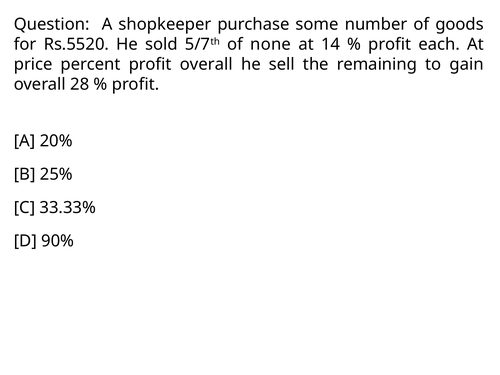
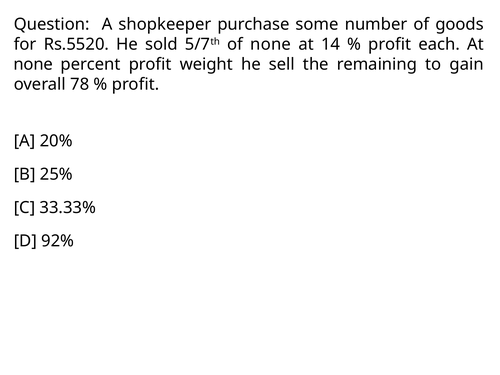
price at (33, 64): price -> none
profit overall: overall -> weight
28: 28 -> 78
90%: 90% -> 92%
